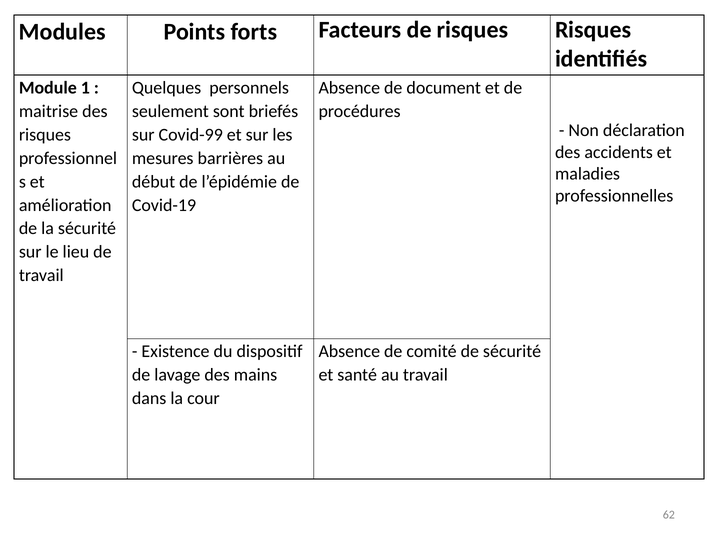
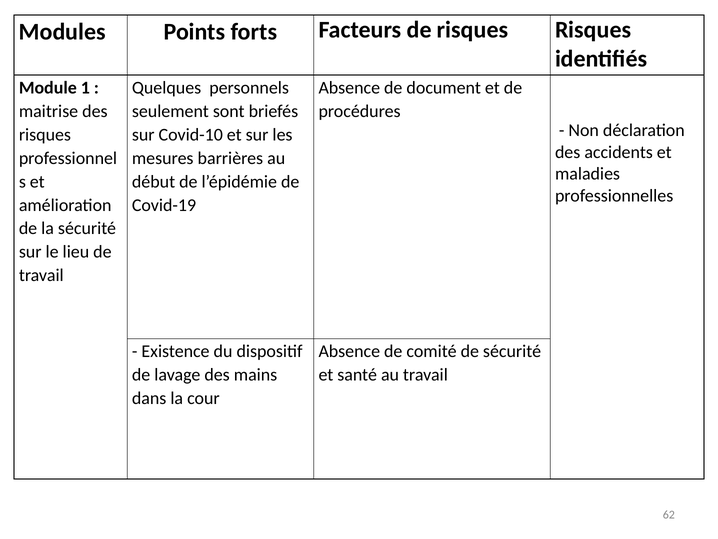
Covid-99: Covid-99 -> Covid-10
